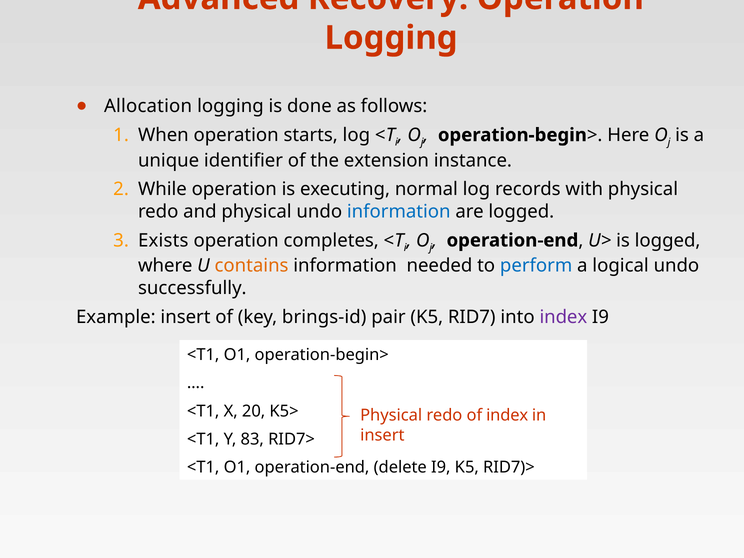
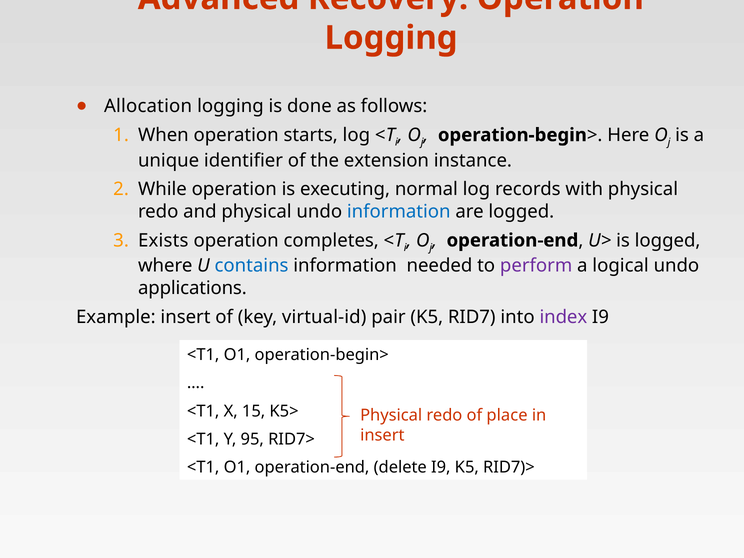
contains colour: orange -> blue
perform colour: blue -> purple
successfully: successfully -> applications
brings-id: brings-id -> virtual-id
20: 20 -> 15
of index: index -> place
83: 83 -> 95
